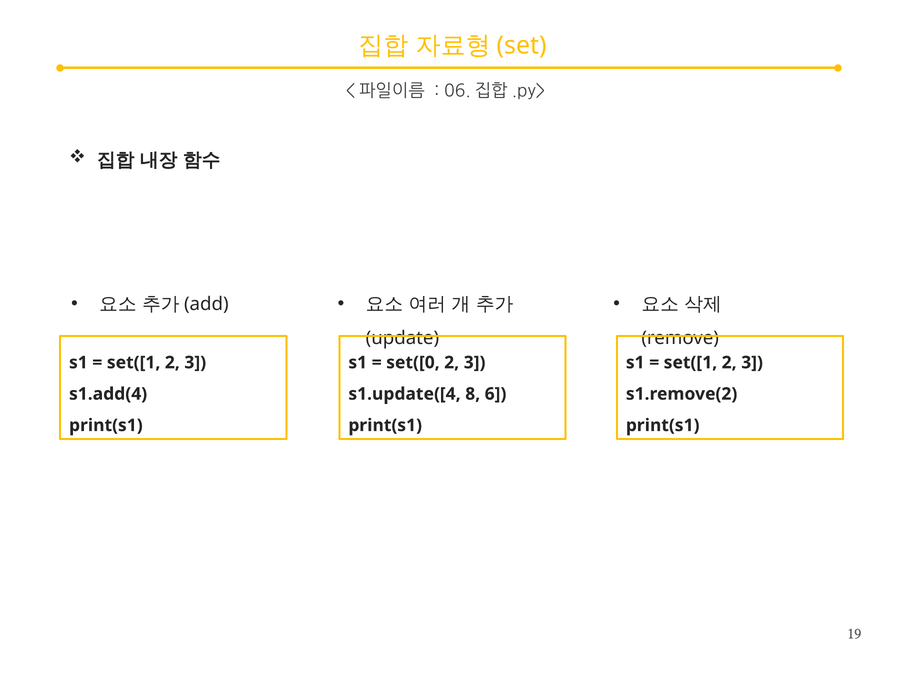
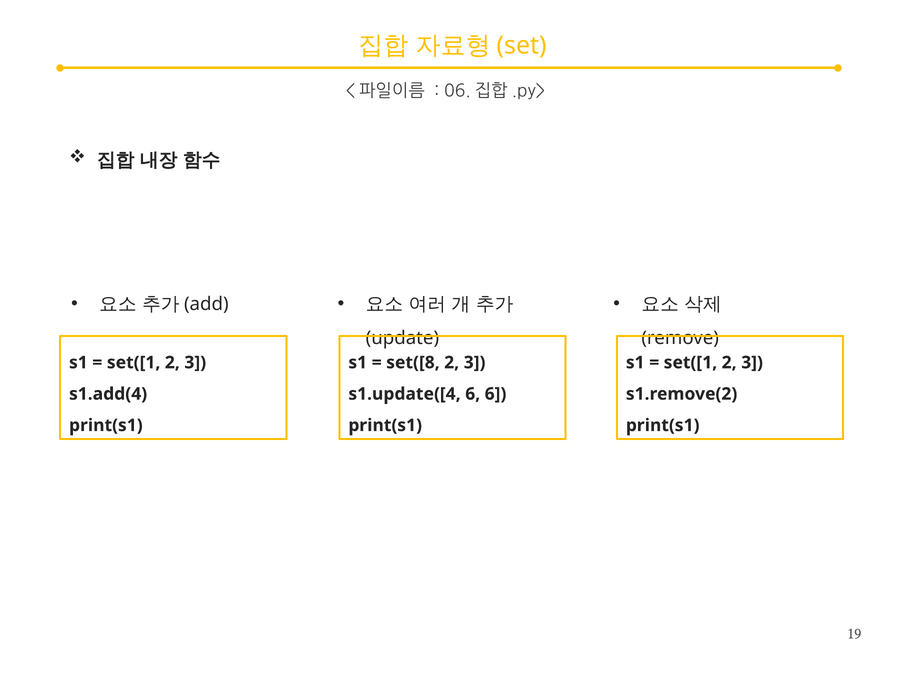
set([0: set([0 -> set([8
s1.update([4 8: 8 -> 6
